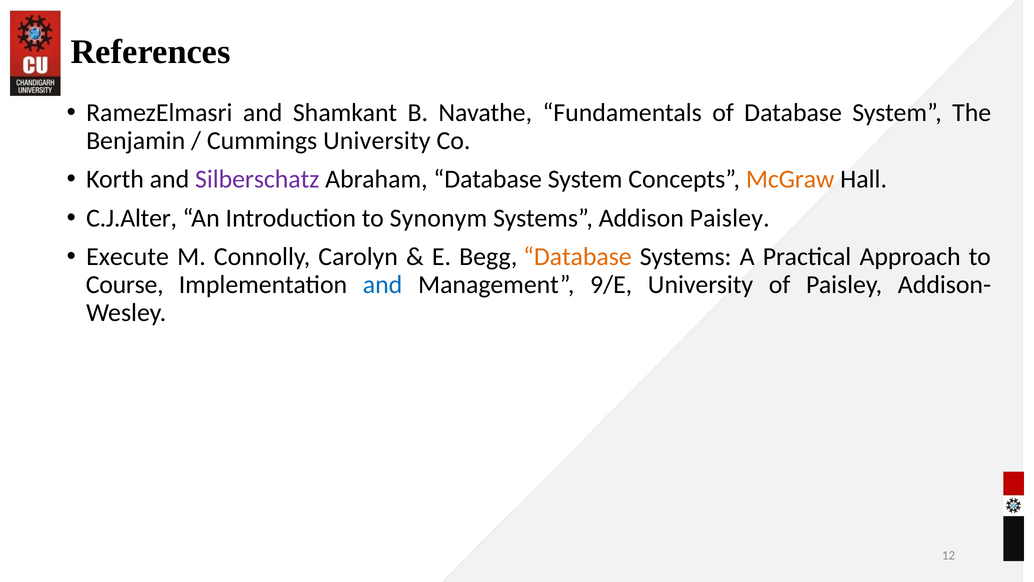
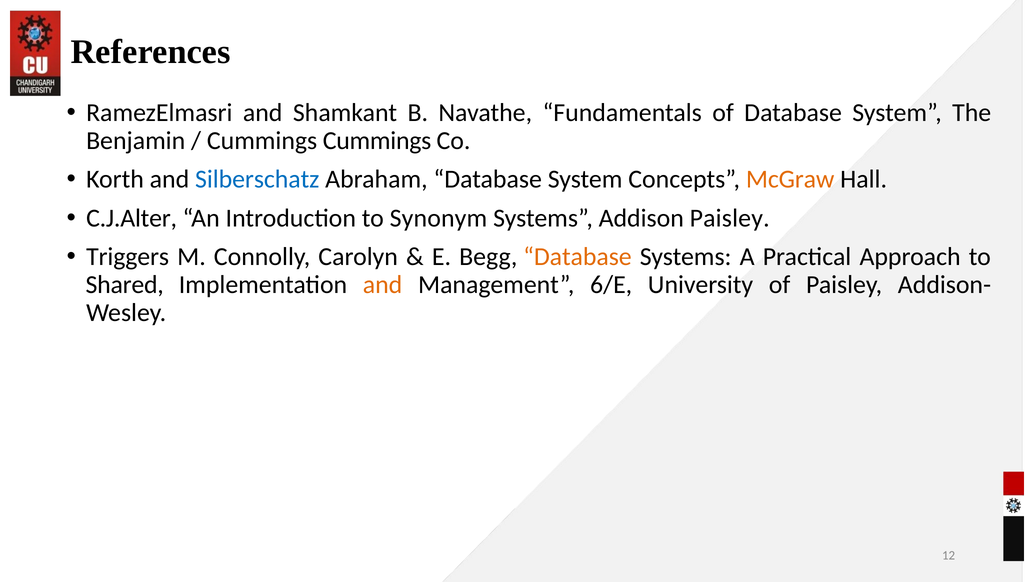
Cummings University: University -> Cummings
Silberschatz colour: purple -> blue
Execute: Execute -> Triggers
Course: Course -> Shared
and at (383, 285) colour: blue -> orange
9/E: 9/E -> 6/E
